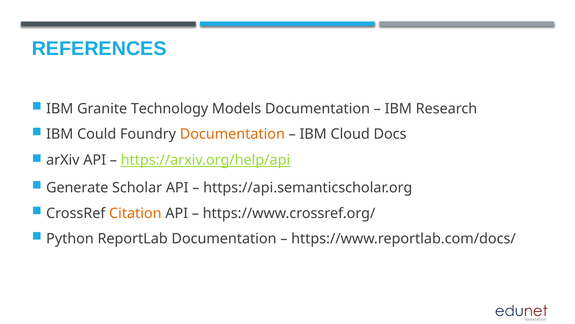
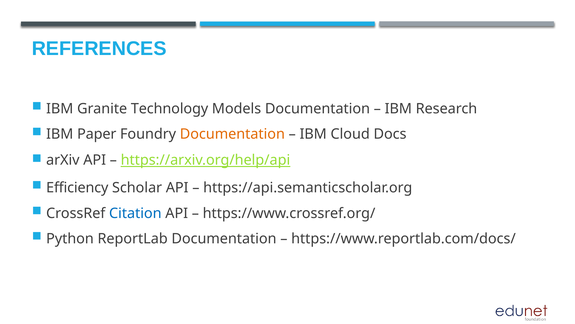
Could: Could -> Paper
Generate: Generate -> Efficiency
Citation colour: orange -> blue
